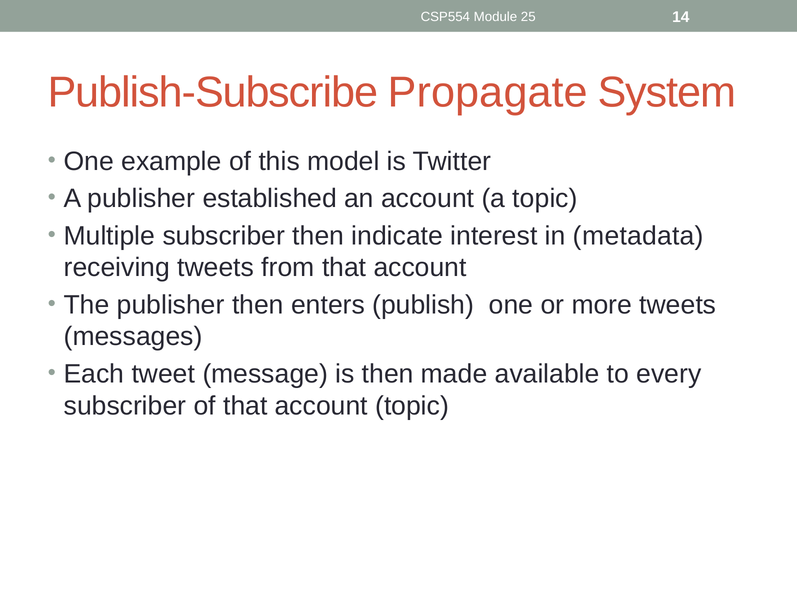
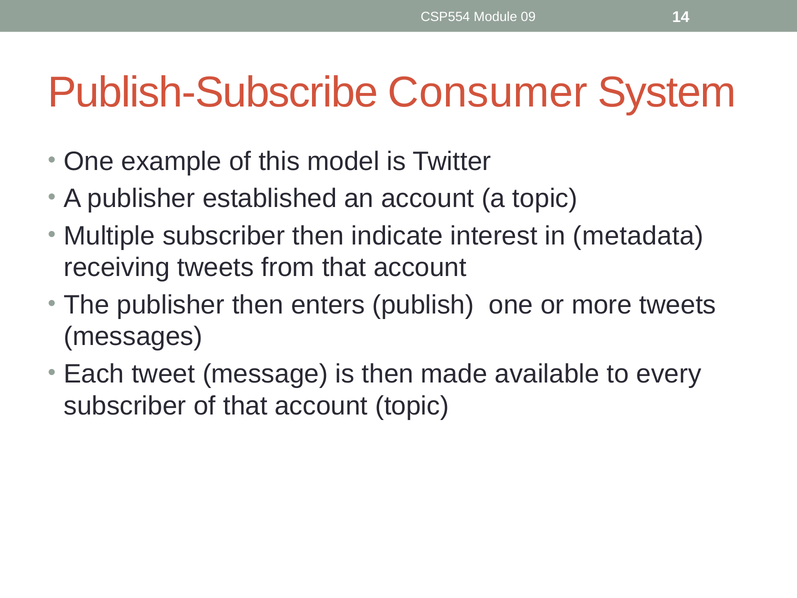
25: 25 -> 09
Propagate: Propagate -> Consumer
